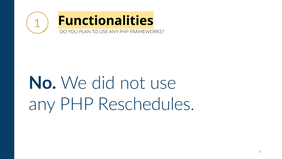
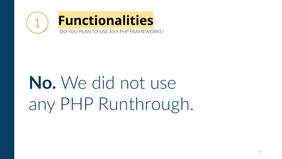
Reschedules: Reschedules -> Runthrough
